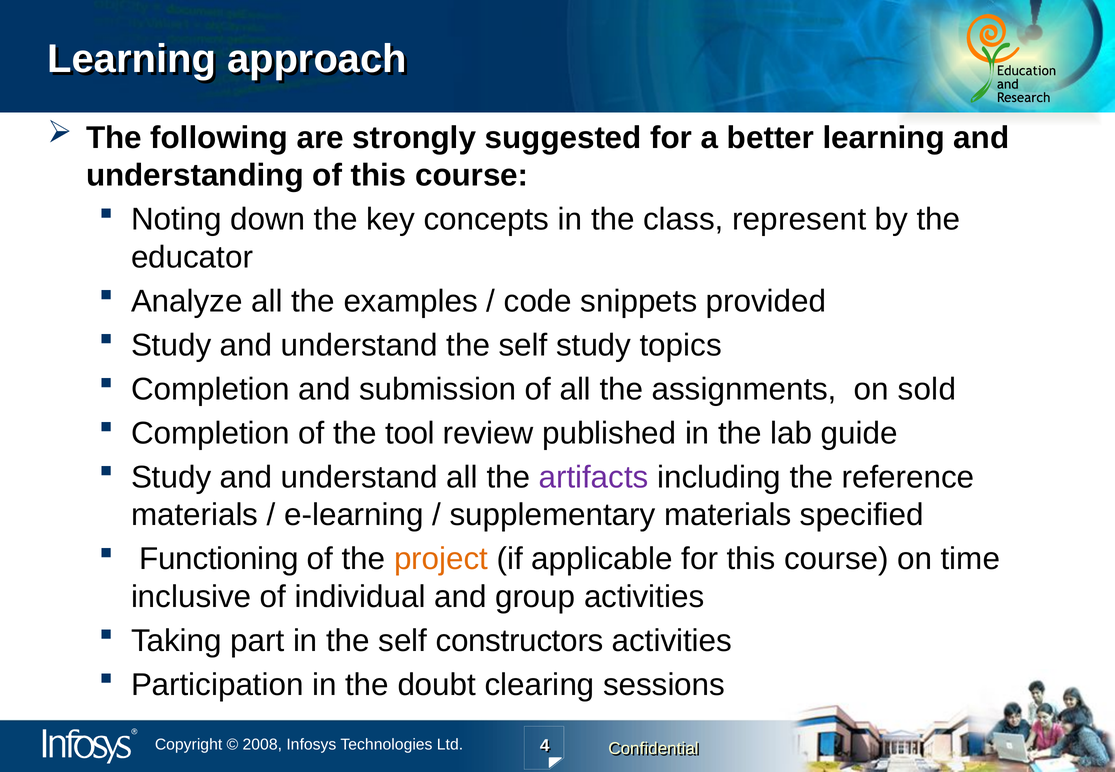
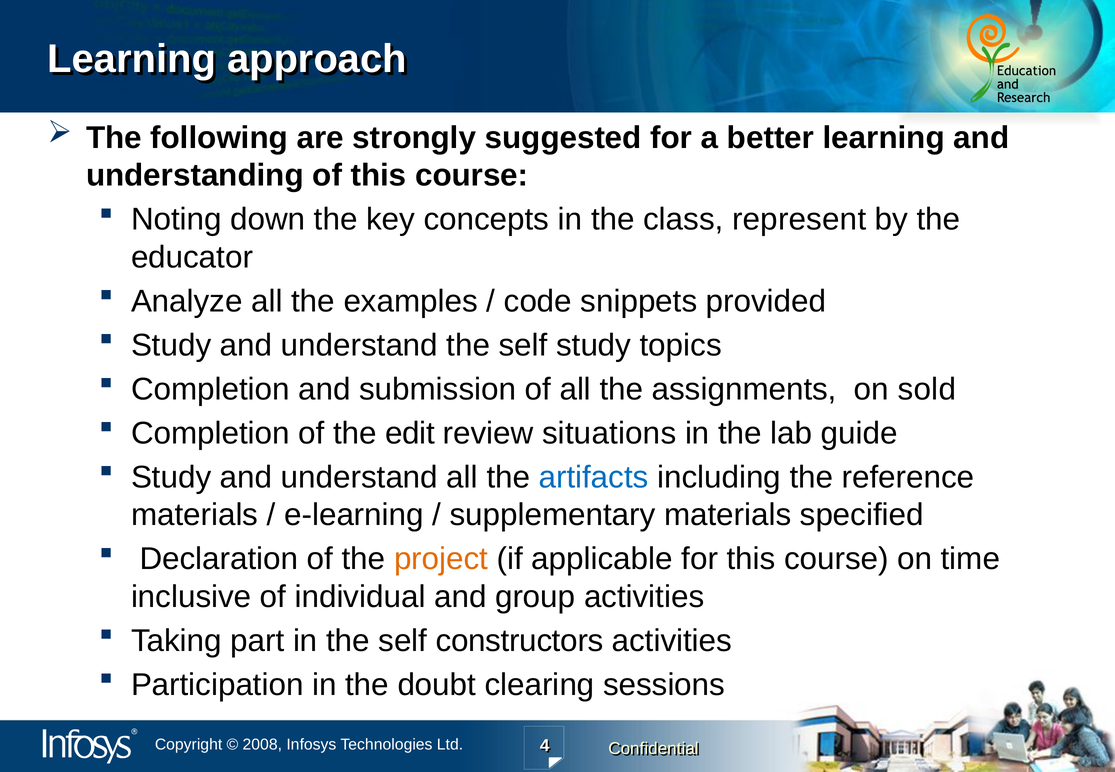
tool: tool -> edit
published: published -> situations
artifacts colour: purple -> blue
Functioning: Functioning -> Declaration
